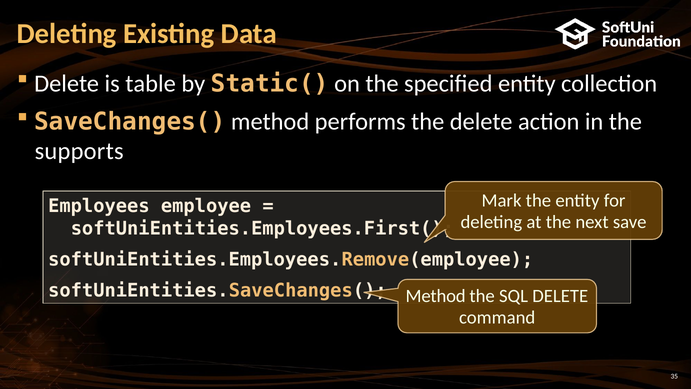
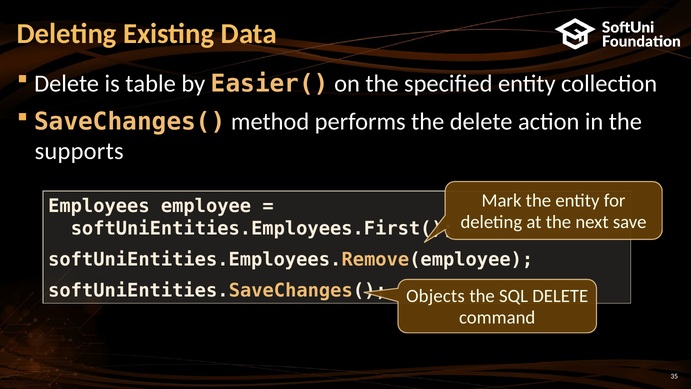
Static(: Static( -> Easier(
Method at (436, 296): Method -> Objects
